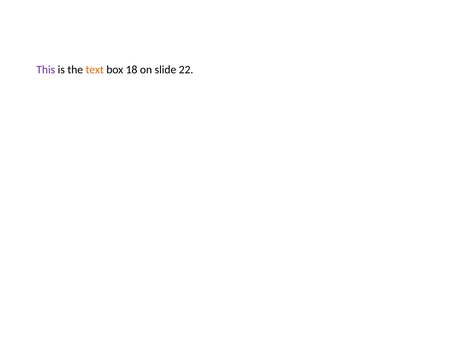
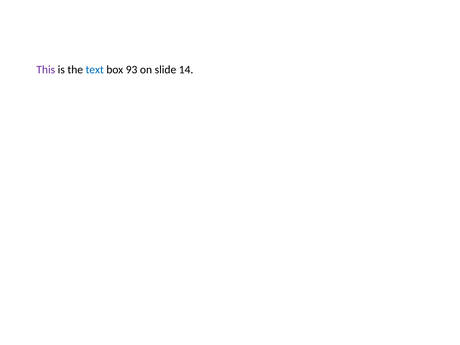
text colour: orange -> blue
18: 18 -> 93
22: 22 -> 14
